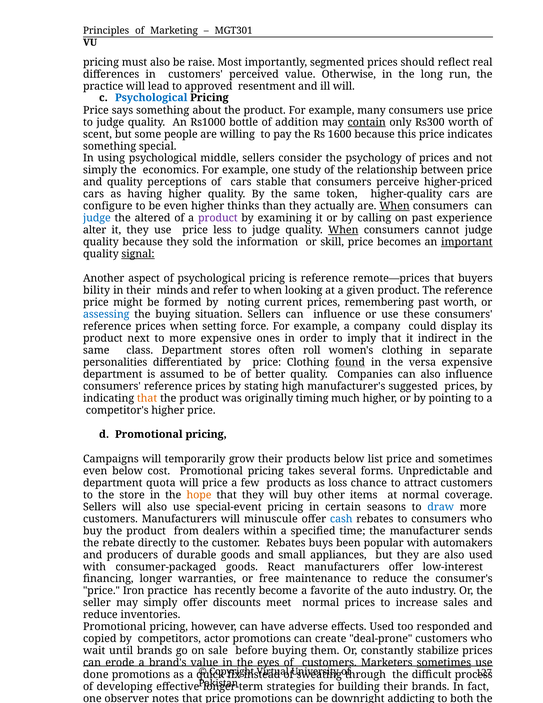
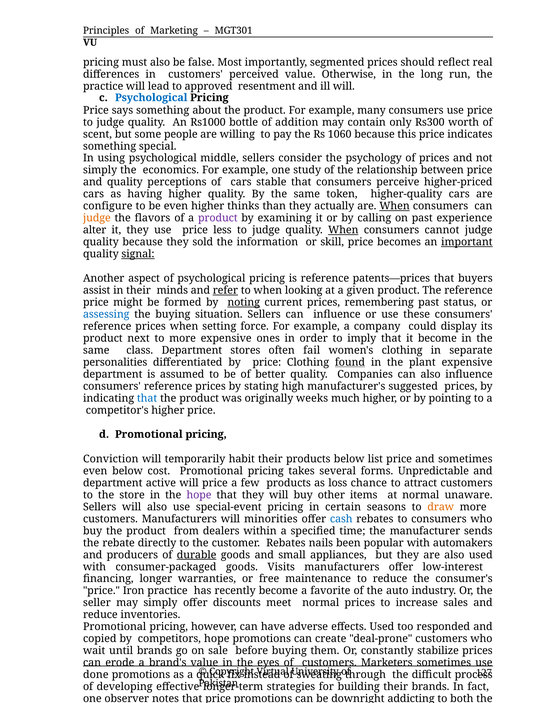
raise: raise -> false
contain underline: present -> none
1600: 1600 -> 1060
judge at (97, 218) colour: blue -> orange
altered: altered -> flavors
remote—prices: remote—prices -> patents—prices
bility: bility -> assist
refer underline: none -> present
noting underline: none -> present
past worth: worth -> status
it indirect: indirect -> become
roll: roll -> fail
versa: versa -> plant
that at (147, 398) colour: orange -> blue
timing: timing -> weeks
Campaigns: Campaigns -> Conviction
grow: grow -> habit
quota: quota -> active
hope at (199, 495) colour: orange -> purple
coverage: coverage -> unaware
draw colour: blue -> orange
minuscule: minuscule -> minorities
buys: buys -> nails
durable underline: none -> present
React: React -> Visits
competitors actor: actor -> hope
sometimes at (444, 662) underline: present -> none
